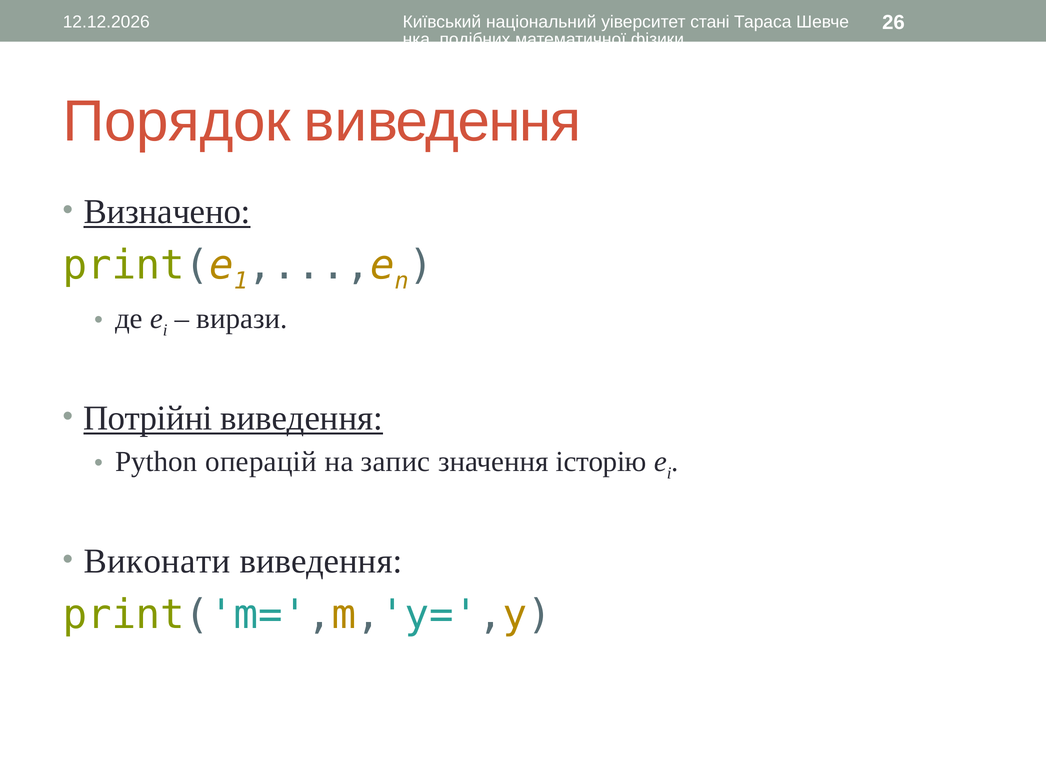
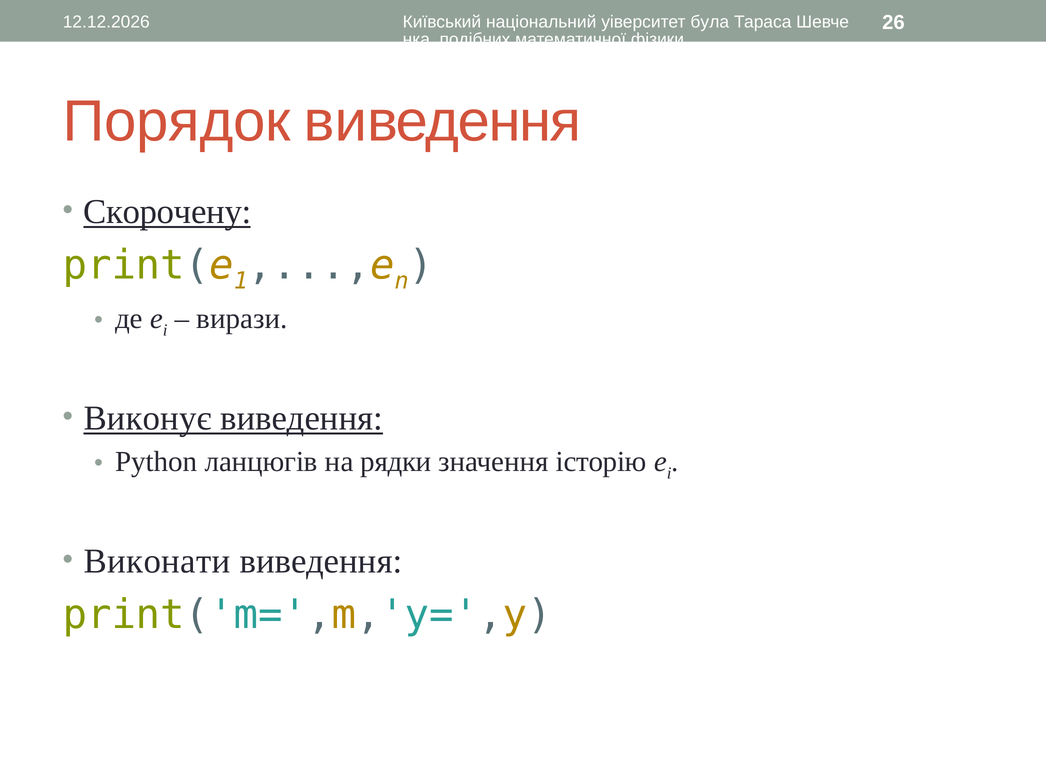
стані: стані -> була
Визначено: Визначено -> Скорочену
Потрійні: Потрійні -> Виконує
операцій: операцій -> ланцюгів
запис: запис -> рядки
